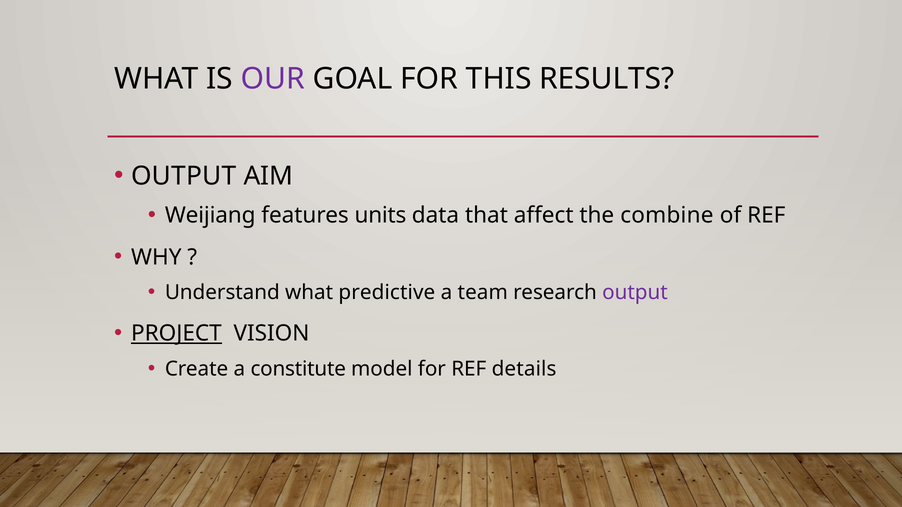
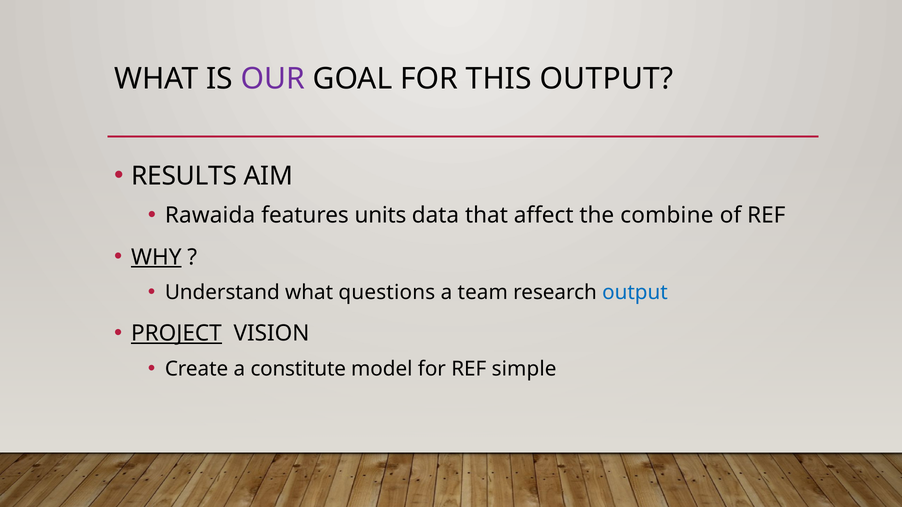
THIS RESULTS: RESULTS -> OUTPUT
OUTPUT at (184, 176): OUTPUT -> RESULTS
Weijiang: Weijiang -> Rawaida
WHY underline: none -> present
predictive: predictive -> questions
output at (635, 293) colour: purple -> blue
details: details -> simple
